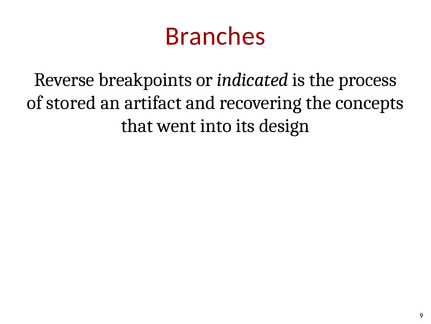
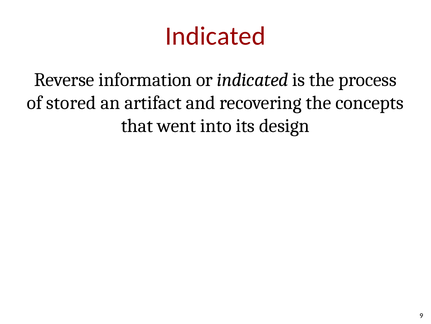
Branches at (215, 36): Branches -> Indicated
breakpoints: breakpoints -> information
